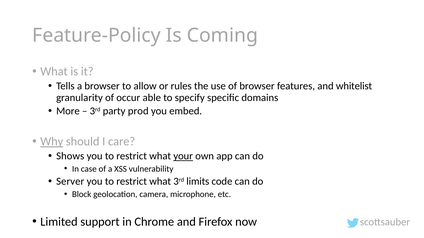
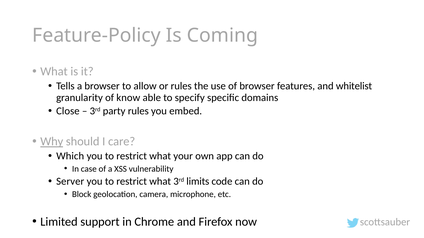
occur: occur -> know
More: More -> Close
party prod: prod -> rules
Shows: Shows -> Which
your underline: present -> none
